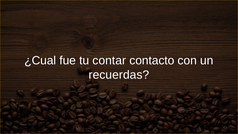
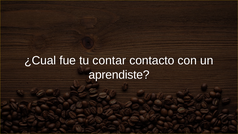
recuerdas: recuerdas -> aprendiste
